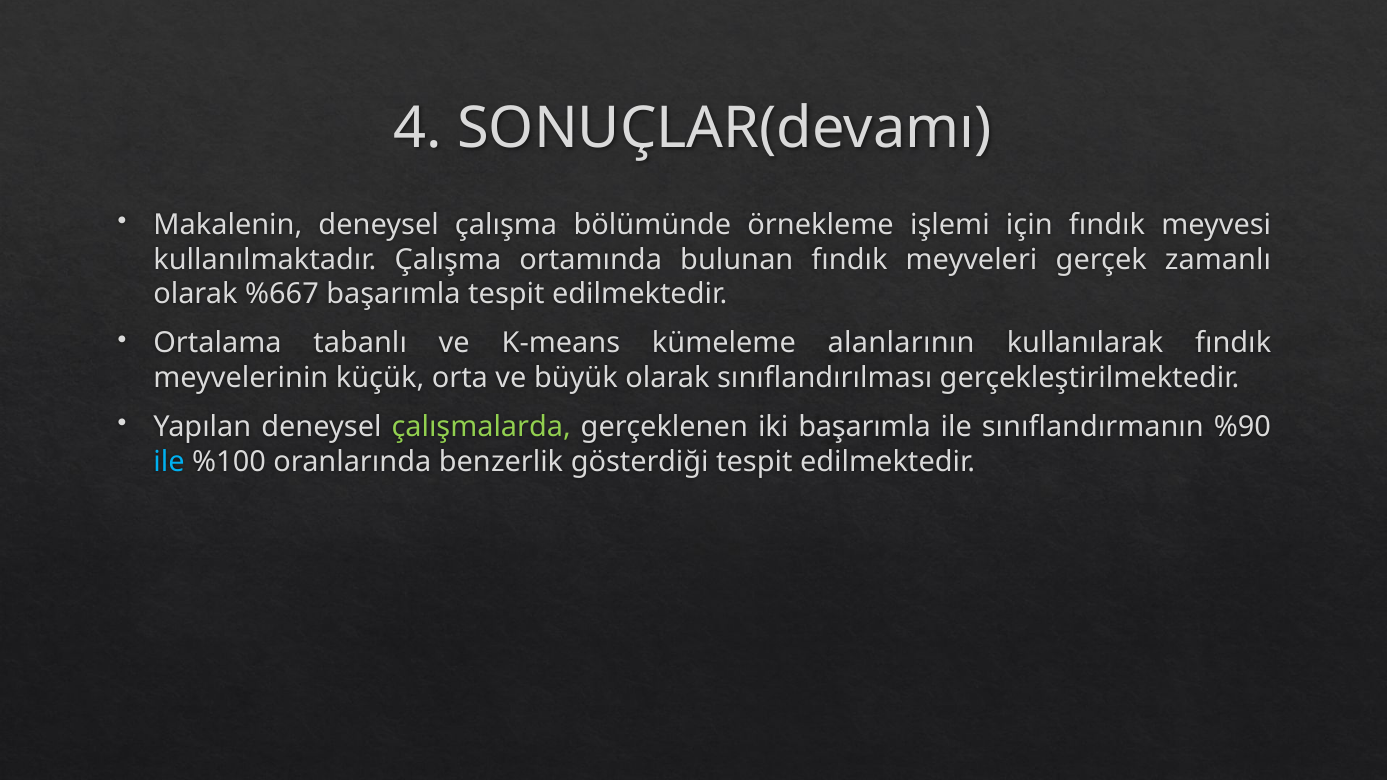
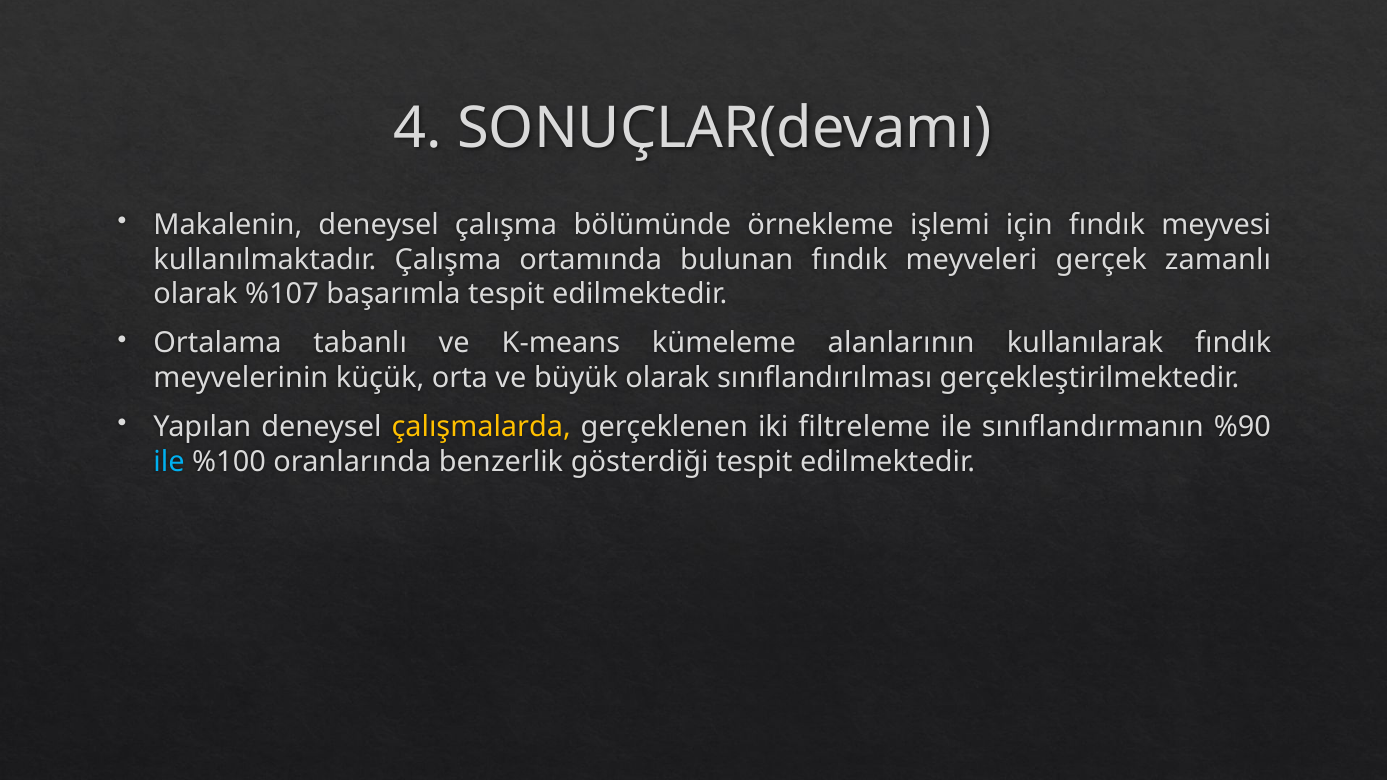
%667: %667 -> %107
çalışmalarda colour: light green -> yellow
iki başarımla: başarımla -> filtreleme
